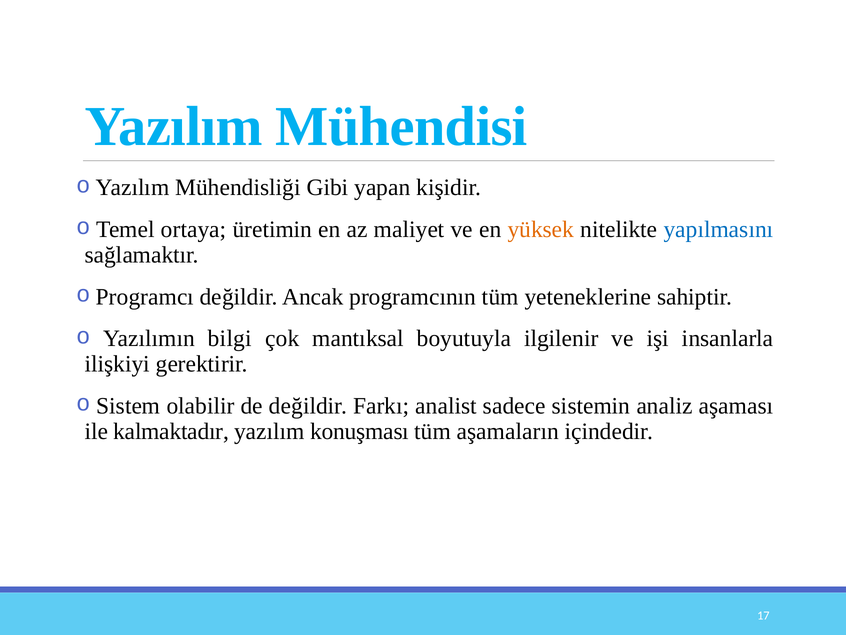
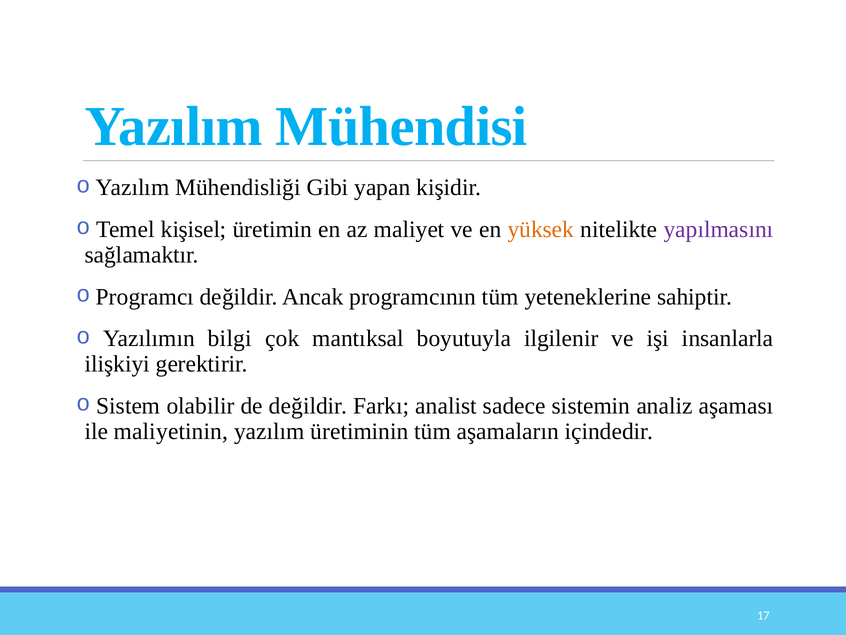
ortaya: ortaya -> kişisel
yapılmasını colour: blue -> purple
kalmaktadır: kalmaktadır -> maliyetinin
konuşması: konuşması -> üretiminin
